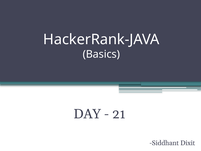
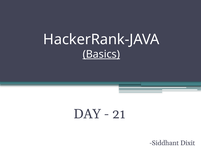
Basics underline: none -> present
